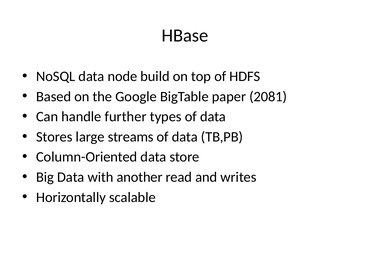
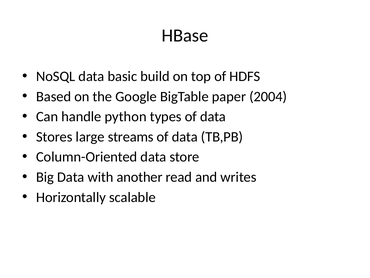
node: node -> basic
2081: 2081 -> 2004
further: further -> python
